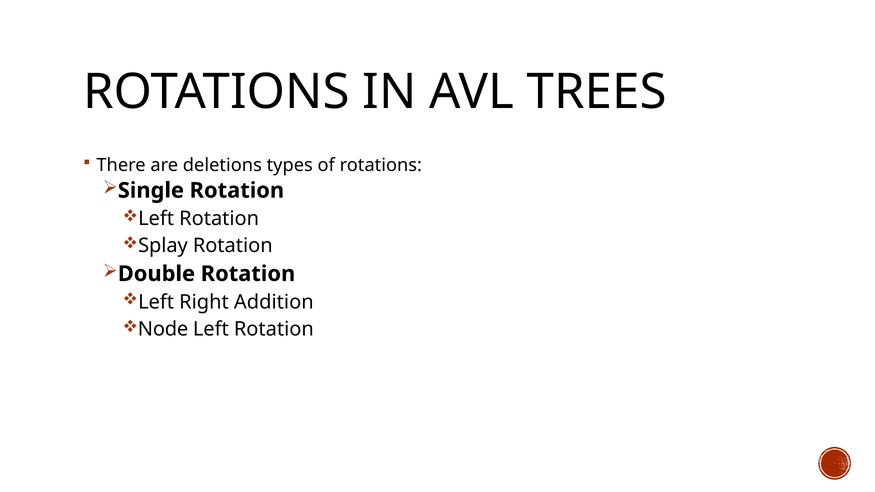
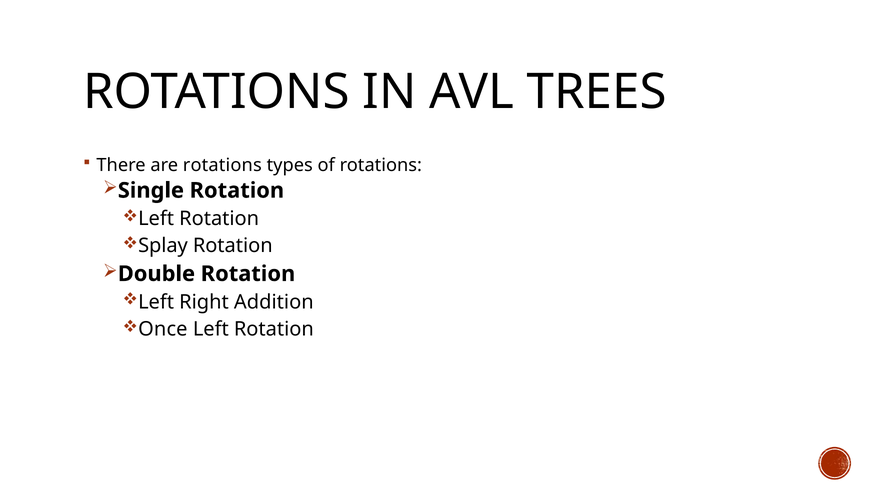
are deletions: deletions -> rotations
Node: Node -> Once
